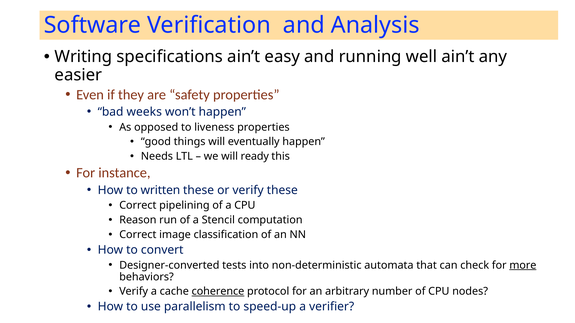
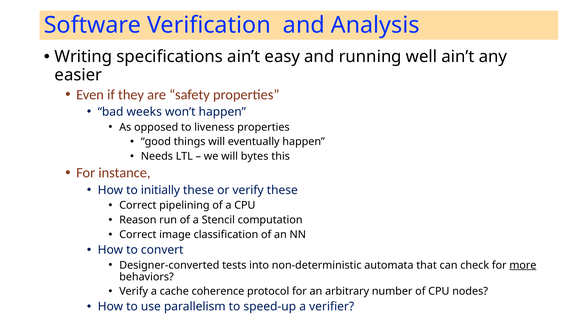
ready: ready -> bytes
written: written -> initially
coherence underline: present -> none
